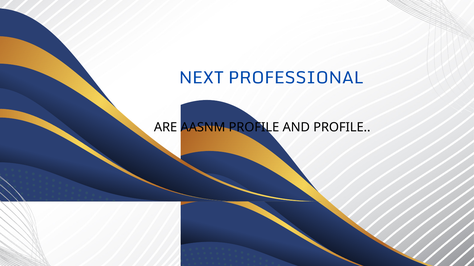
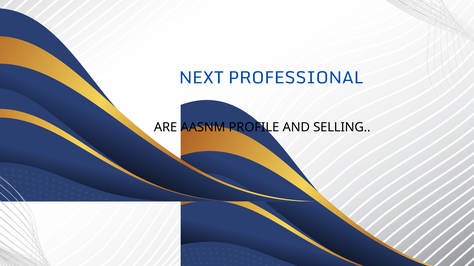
AND PROFILE: PROFILE -> SELLING
